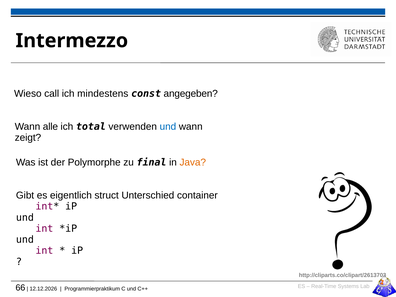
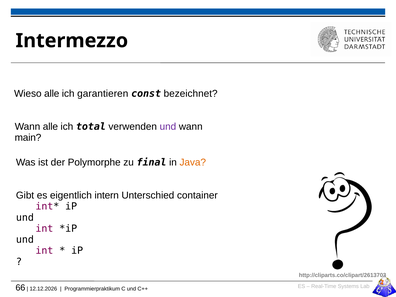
Wieso call: call -> alle
mindestens: mindestens -> garantieren
angegeben: angegeben -> bezeichnet
und at (168, 127) colour: blue -> purple
zeigt: zeigt -> main
struct: struct -> intern
